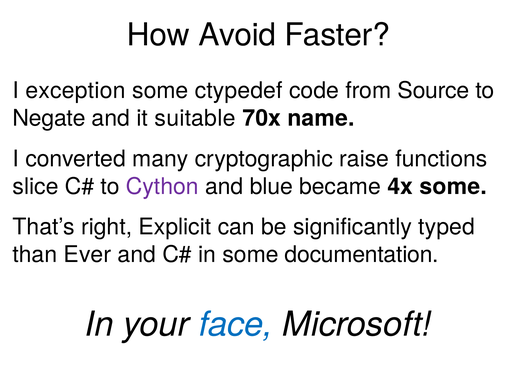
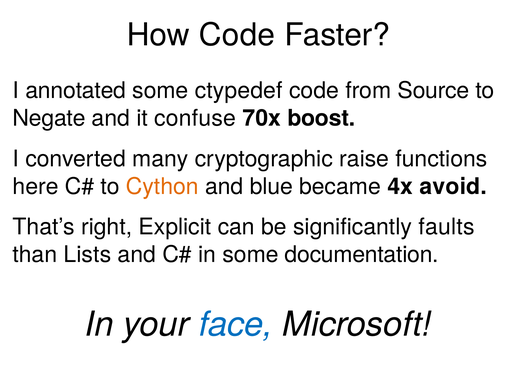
How Avoid: Avoid -> Code
exception: exception -> annotated
suitable: suitable -> confuse
name: name -> boost
slice: slice -> here
Cython colour: purple -> orange
4x some: some -> avoid
typed: typed -> faults
Ever: Ever -> Lists
